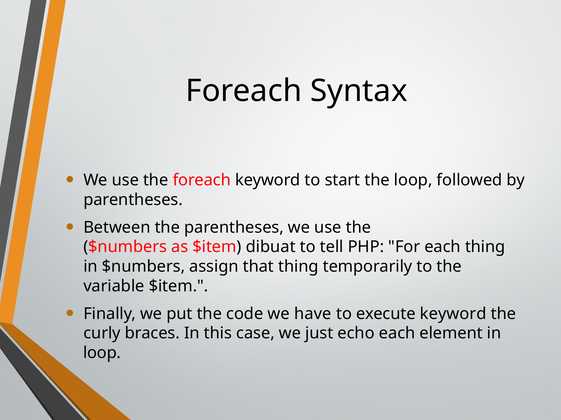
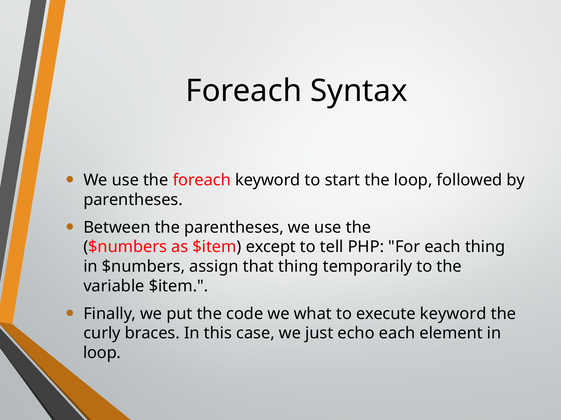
dibuat: dibuat -> except
have: have -> what
